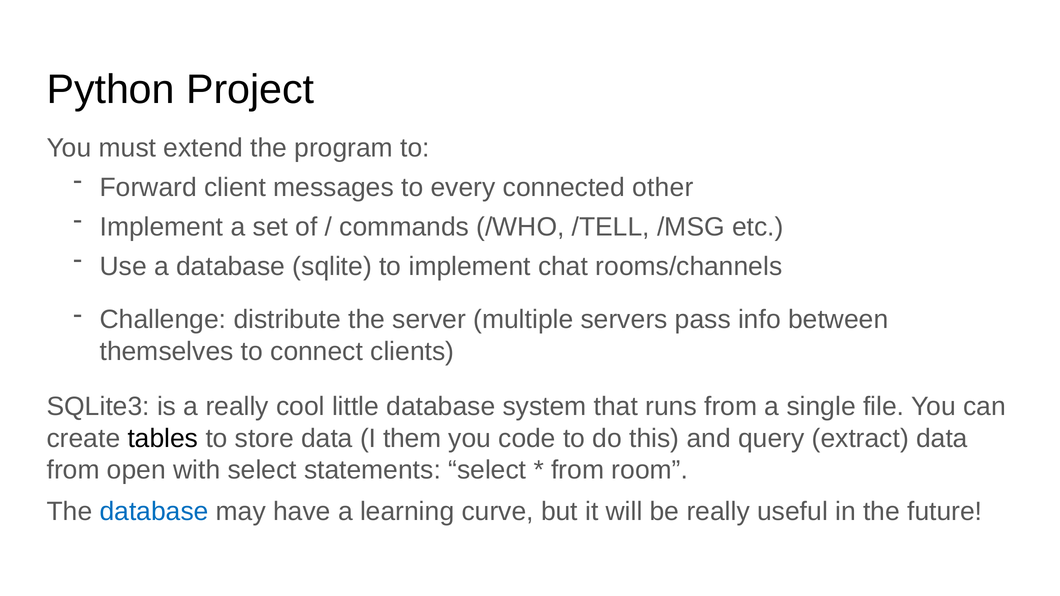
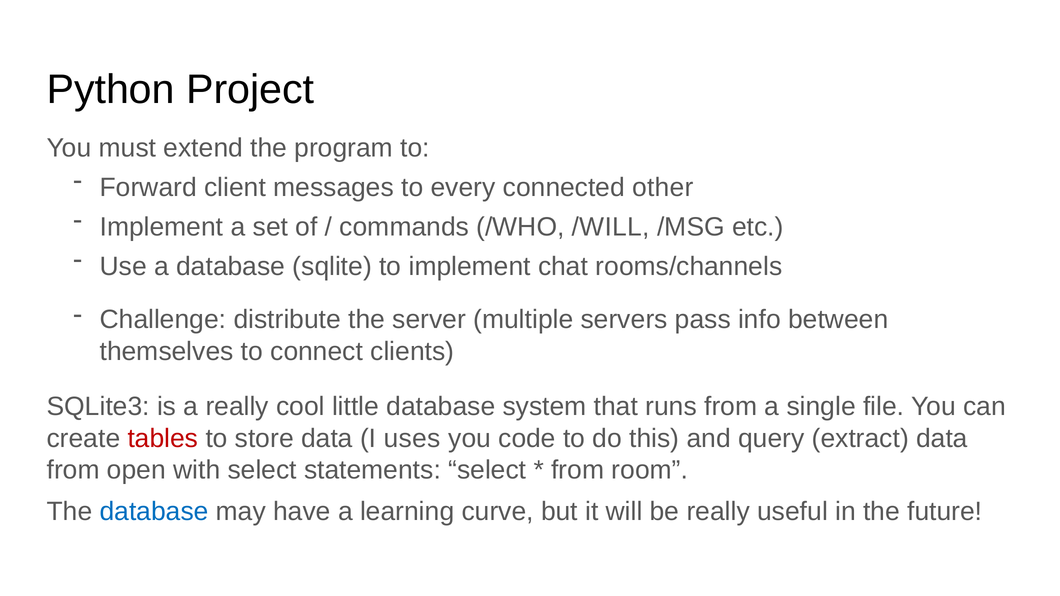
/TELL: /TELL -> /WILL
tables colour: black -> red
them: them -> uses
